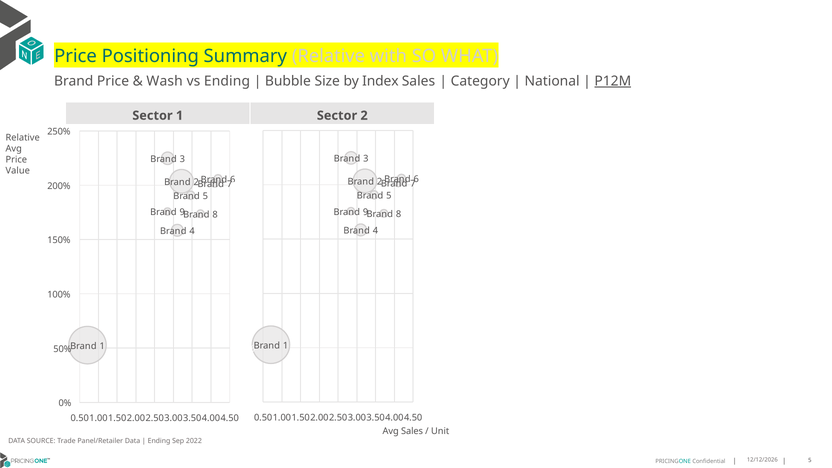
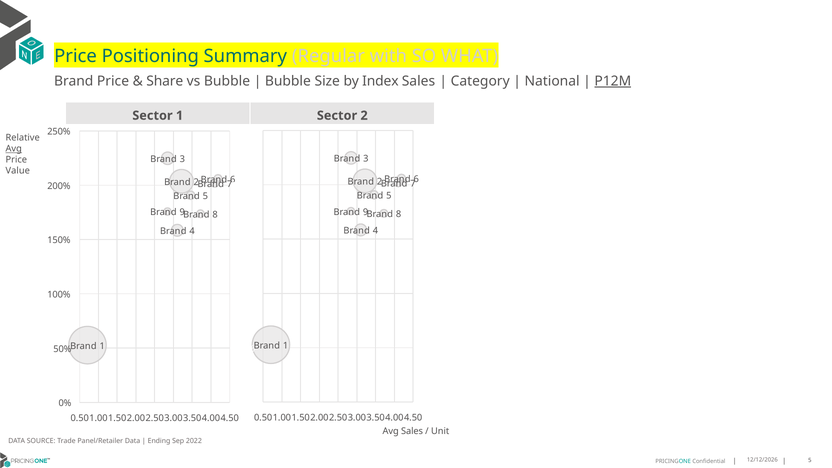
Summary Relative: Relative -> Regular
Wash: Wash -> Share
vs Ending: Ending -> Bubble
Avg at (14, 149) underline: none -> present
